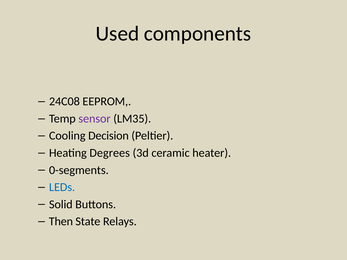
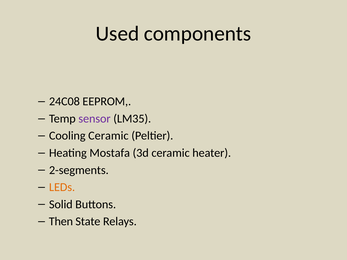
Cooling Decision: Decision -> Ceramic
Degrees: Degrees -> Mostafa
0-segments: 0-segments -> 2-segments
LEDs colour: blue -> orange
